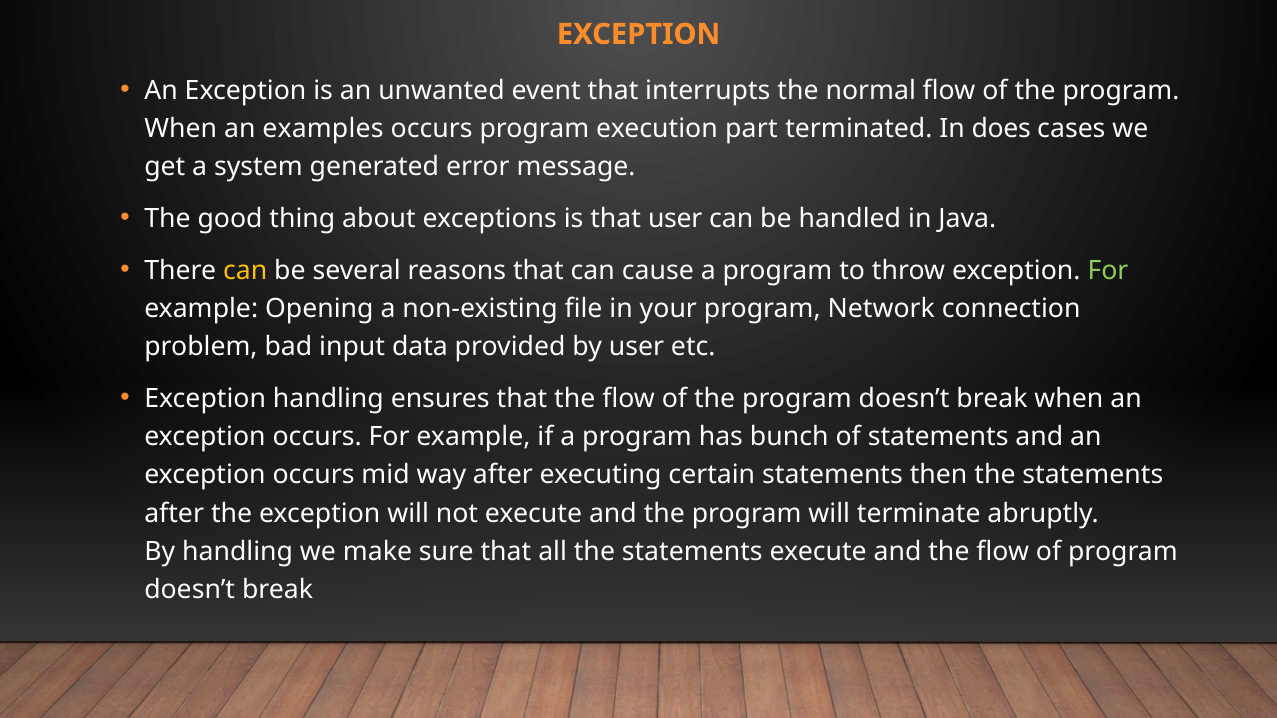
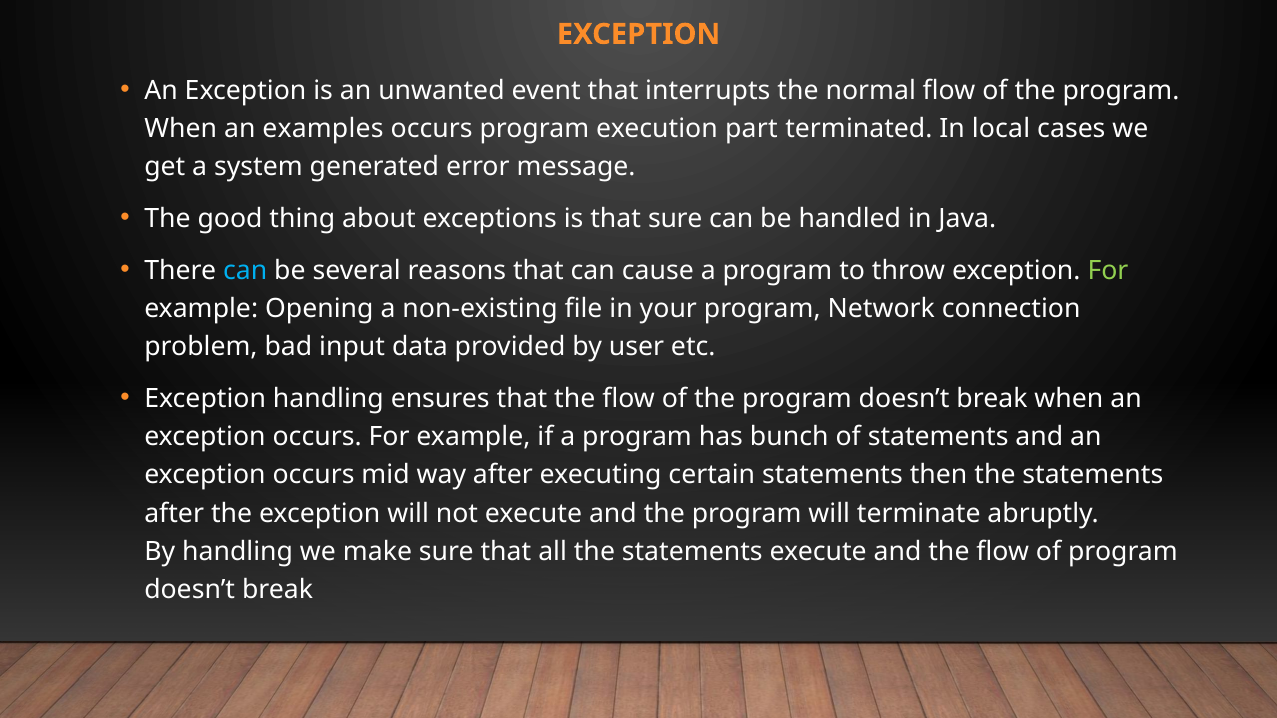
does: does -> local
that user: user -> sure
can at (245, 270) colour: yellow -> light blue
